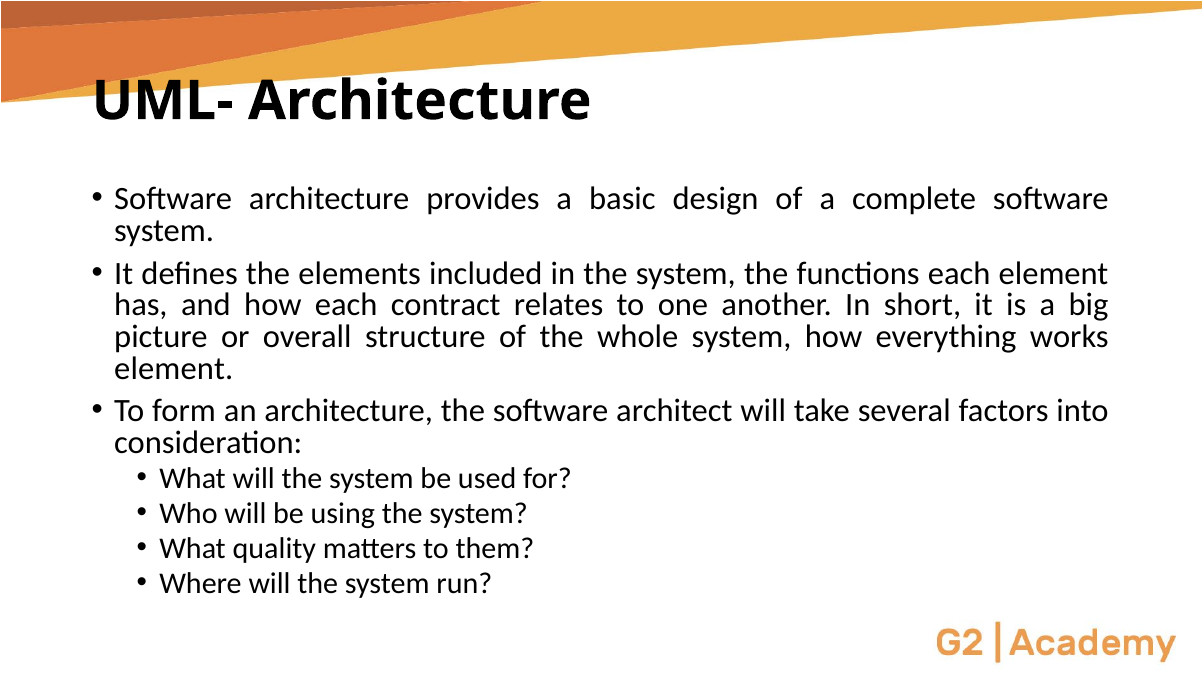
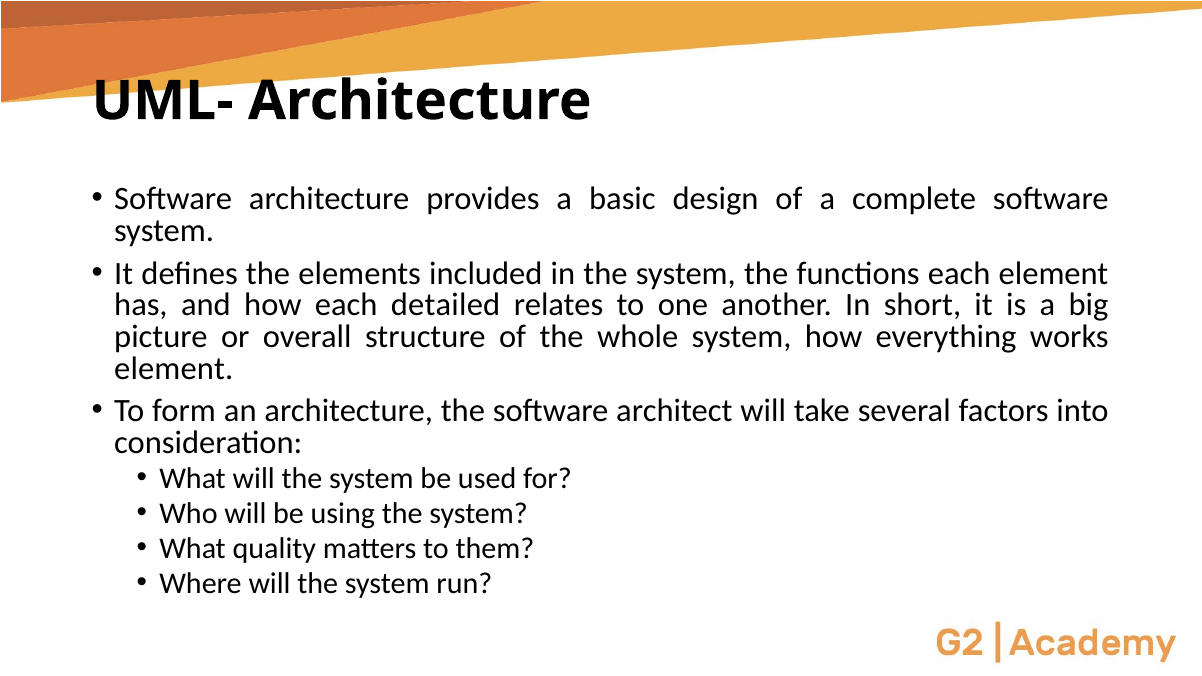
contract: contract -> detailed
